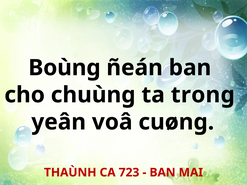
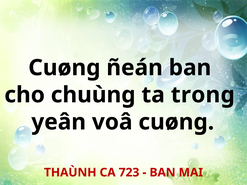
Boùng at (64, 68): Boùng -> Cuøng
